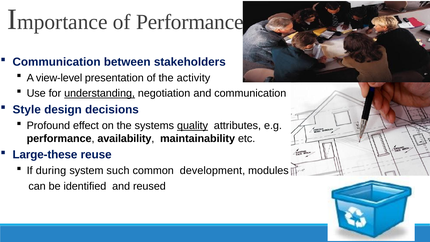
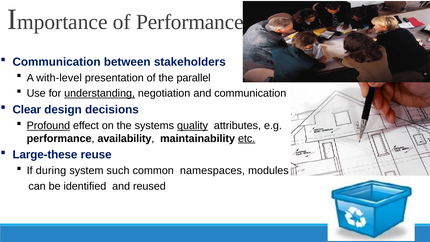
view-level: view-level -> with-level
activity: activity -> parallel
Style: Style -> Clear
Profound underline: none -> present
etc underline: none -> present
development: development -> namespaces
